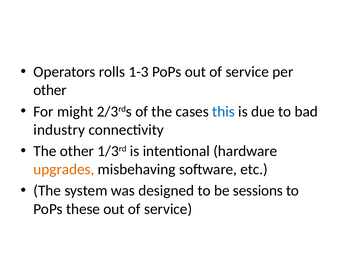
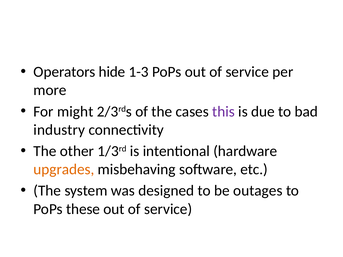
rolls: rolls -> hide
other at (50, 90): other -> more
this colour: blue -> purple
sessions: sessions -> outages
